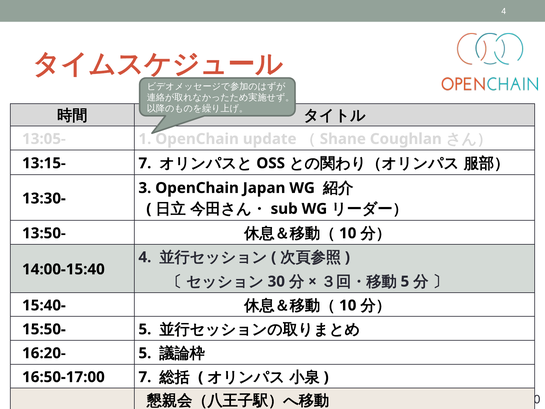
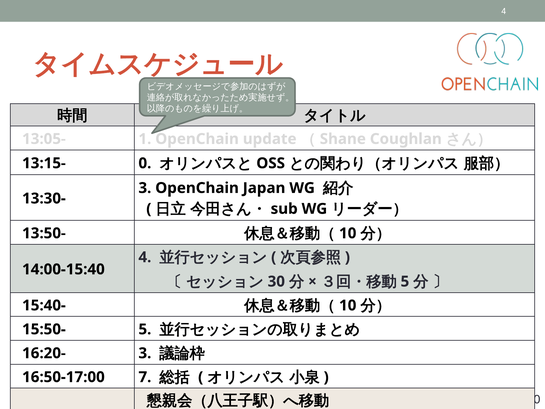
13:15- 7: 7 -> 0
16:20- 5: 5 -> 3
